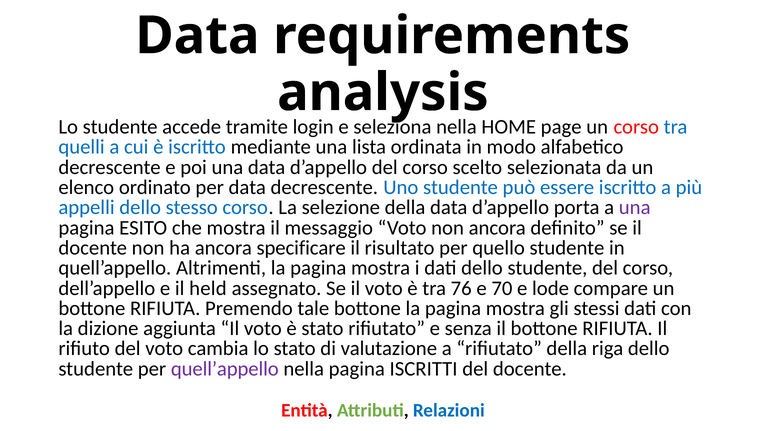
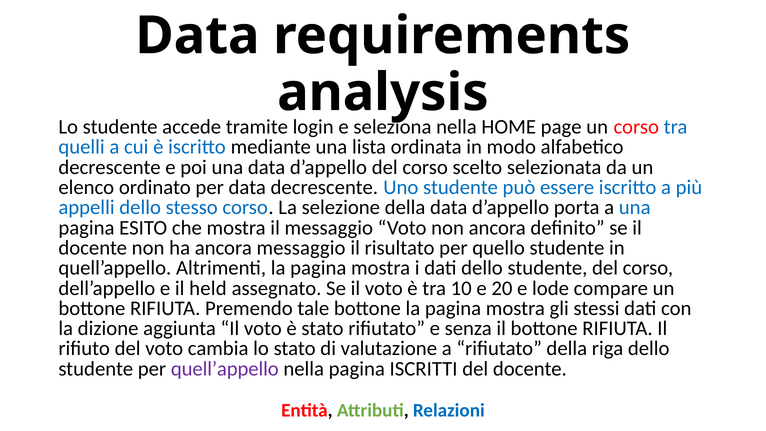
una at (635, 207) colour: purple -> blue
ancora specificare: specificare -> messaggio
76: 76 -> 10
70: 70 -> 20
